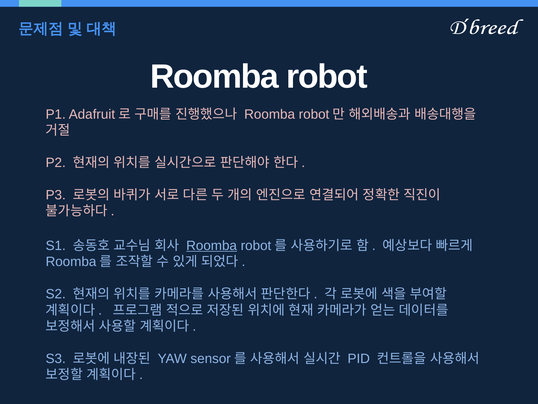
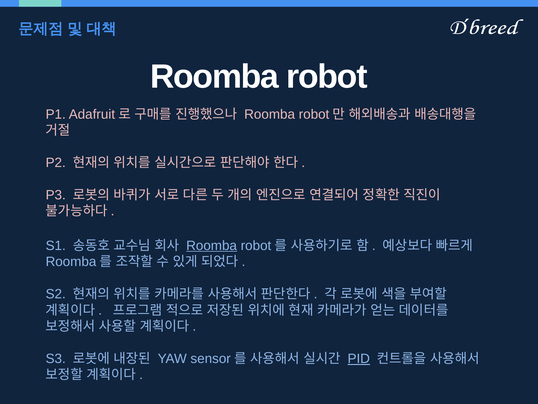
PID underline: none -> present
